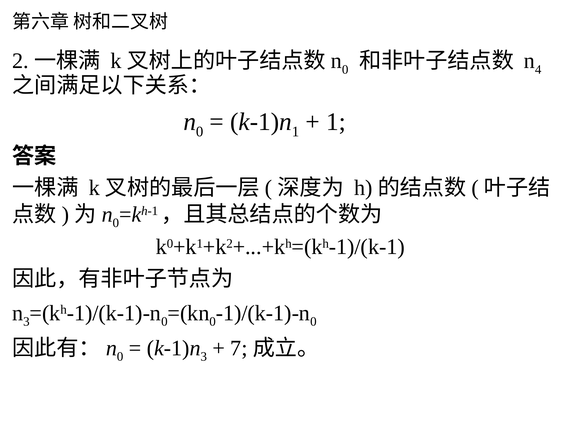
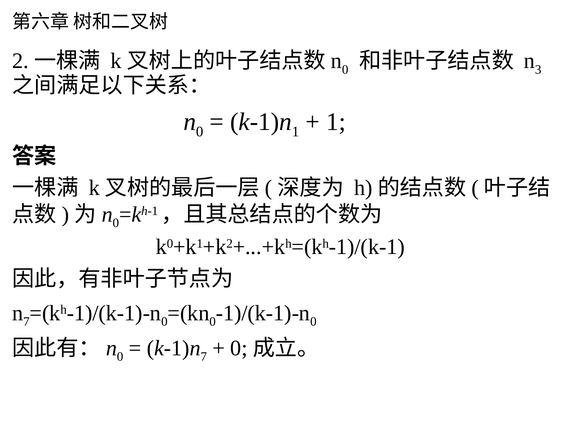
4: 4 -> 3
3 at (26, 322): 3 -> 7
3 at (204, 357): 3 -> 7
7 at (239, 348): 7 -> 0
